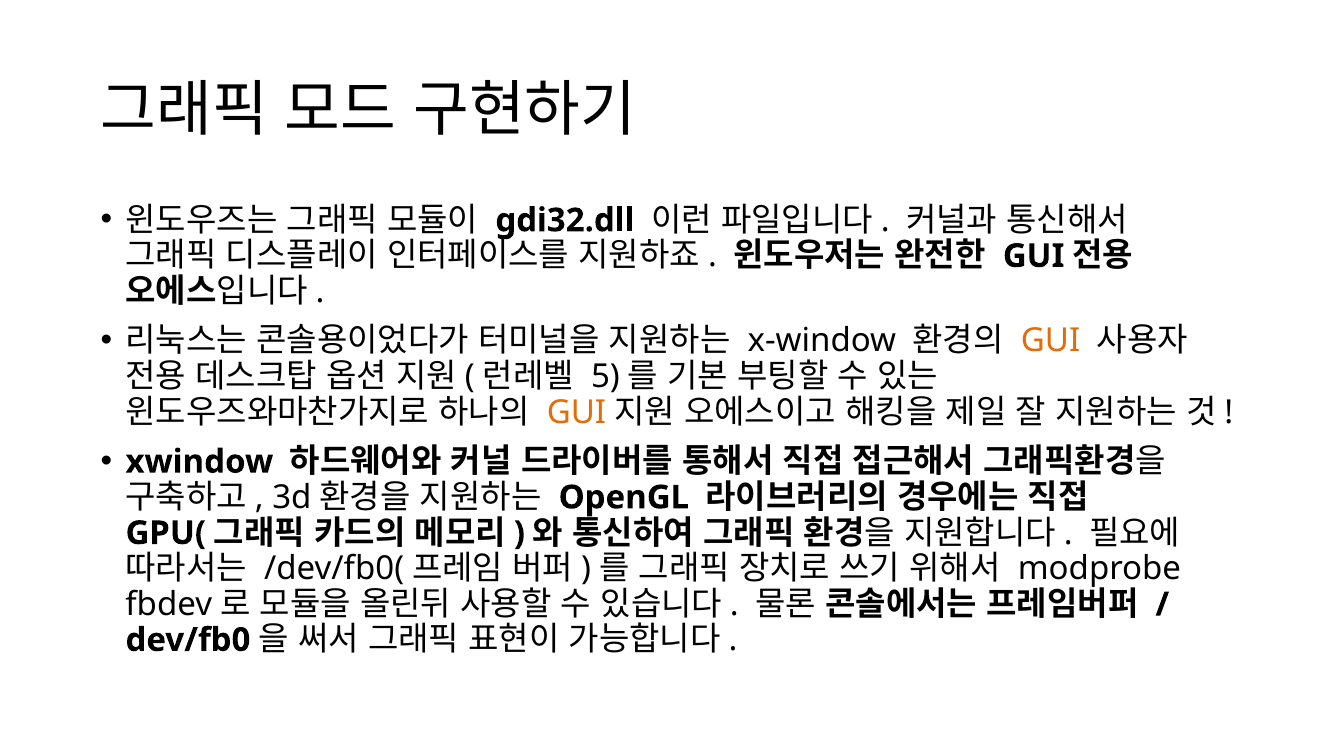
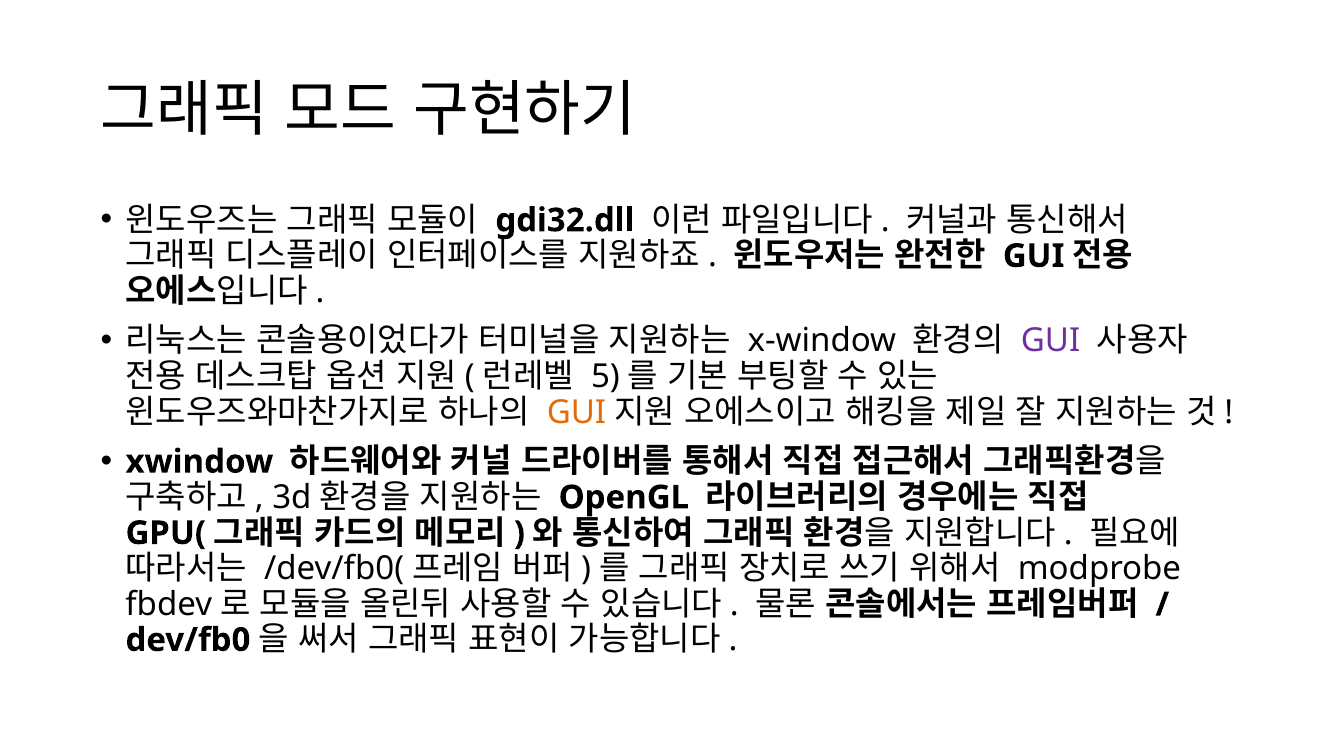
GUI at (1051, 341) colour: orange -> purple
